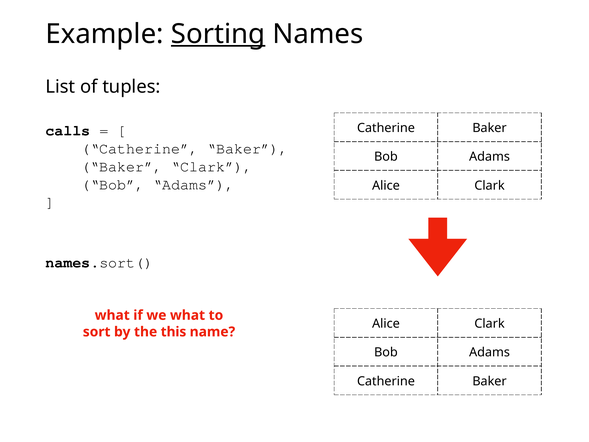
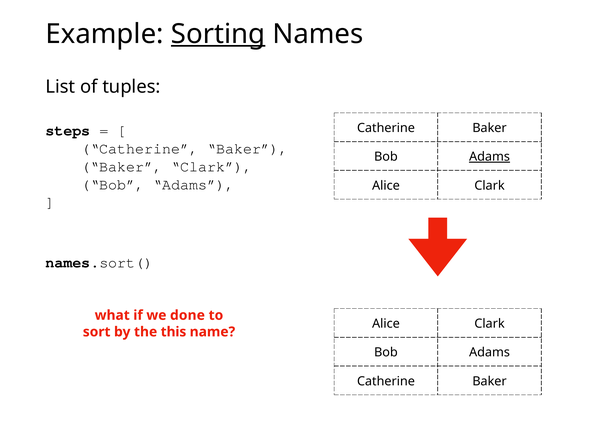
calls: calls -> steps
Adams at (490, 157) underline: none -> present
we what: what -> done
